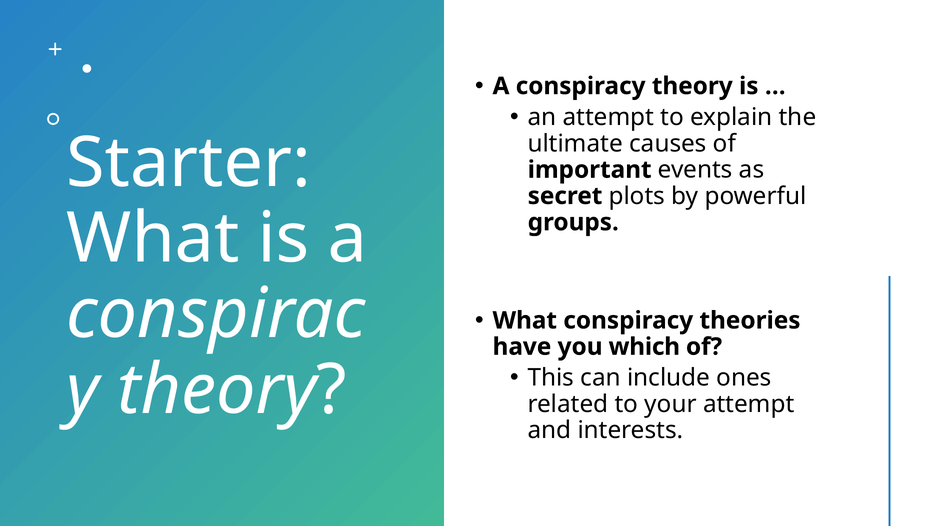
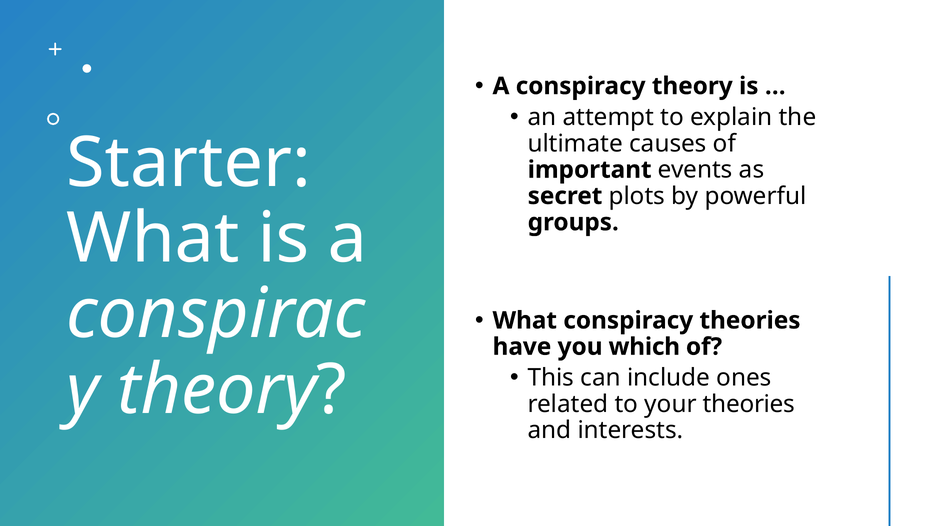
your attempt: attempt -> theories
